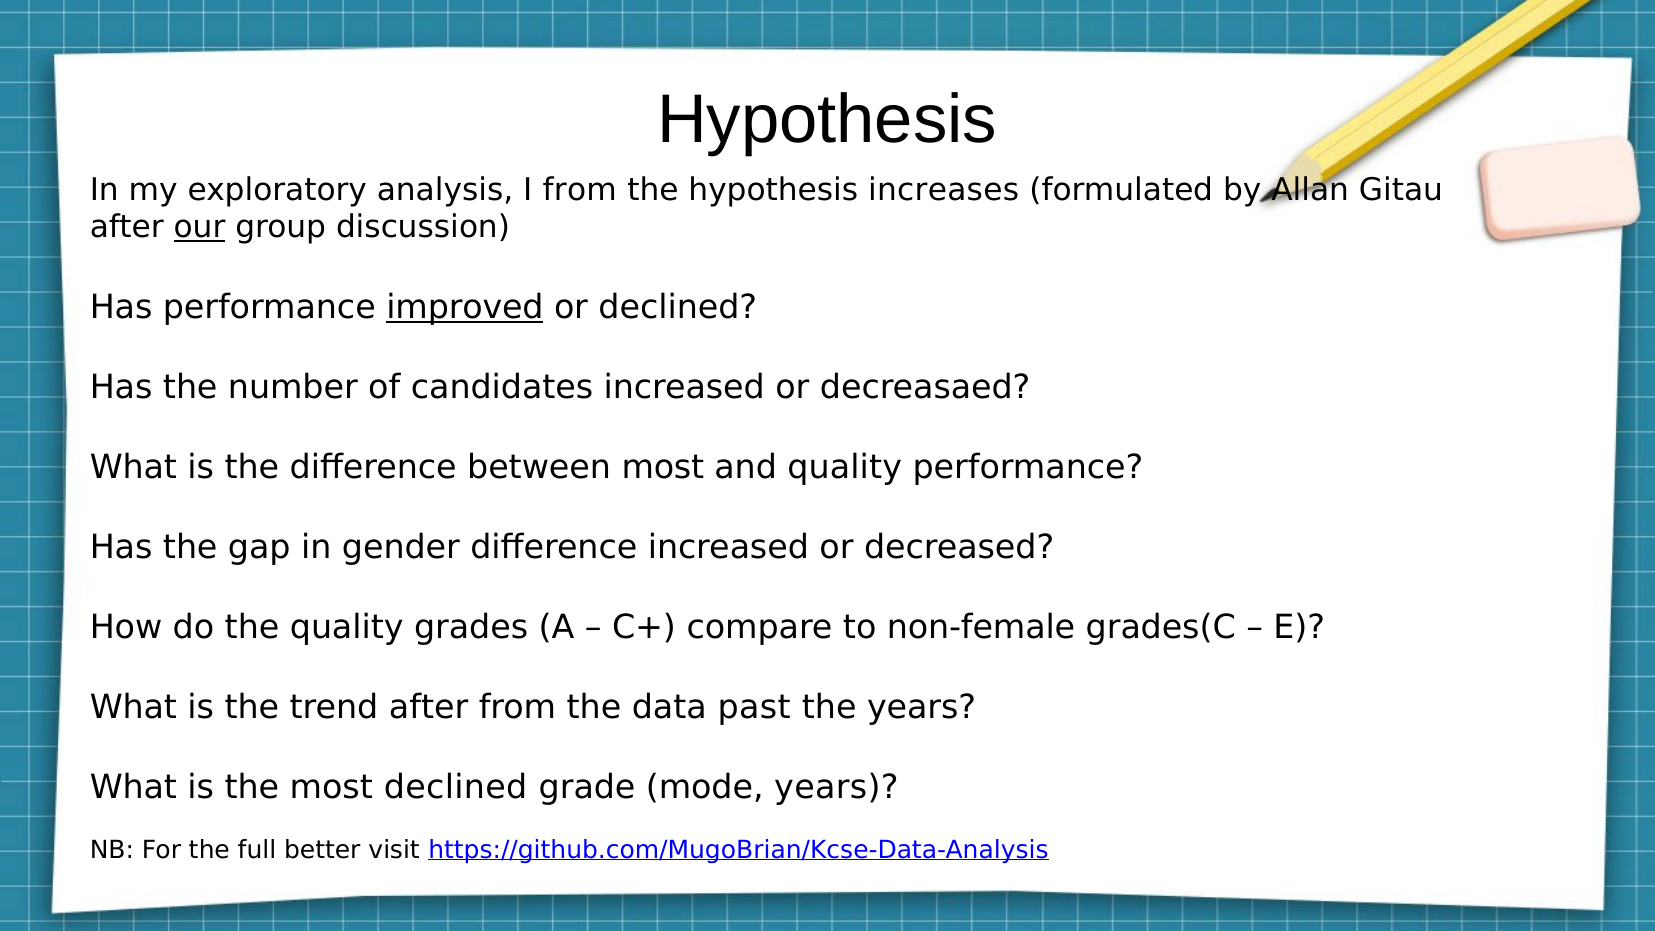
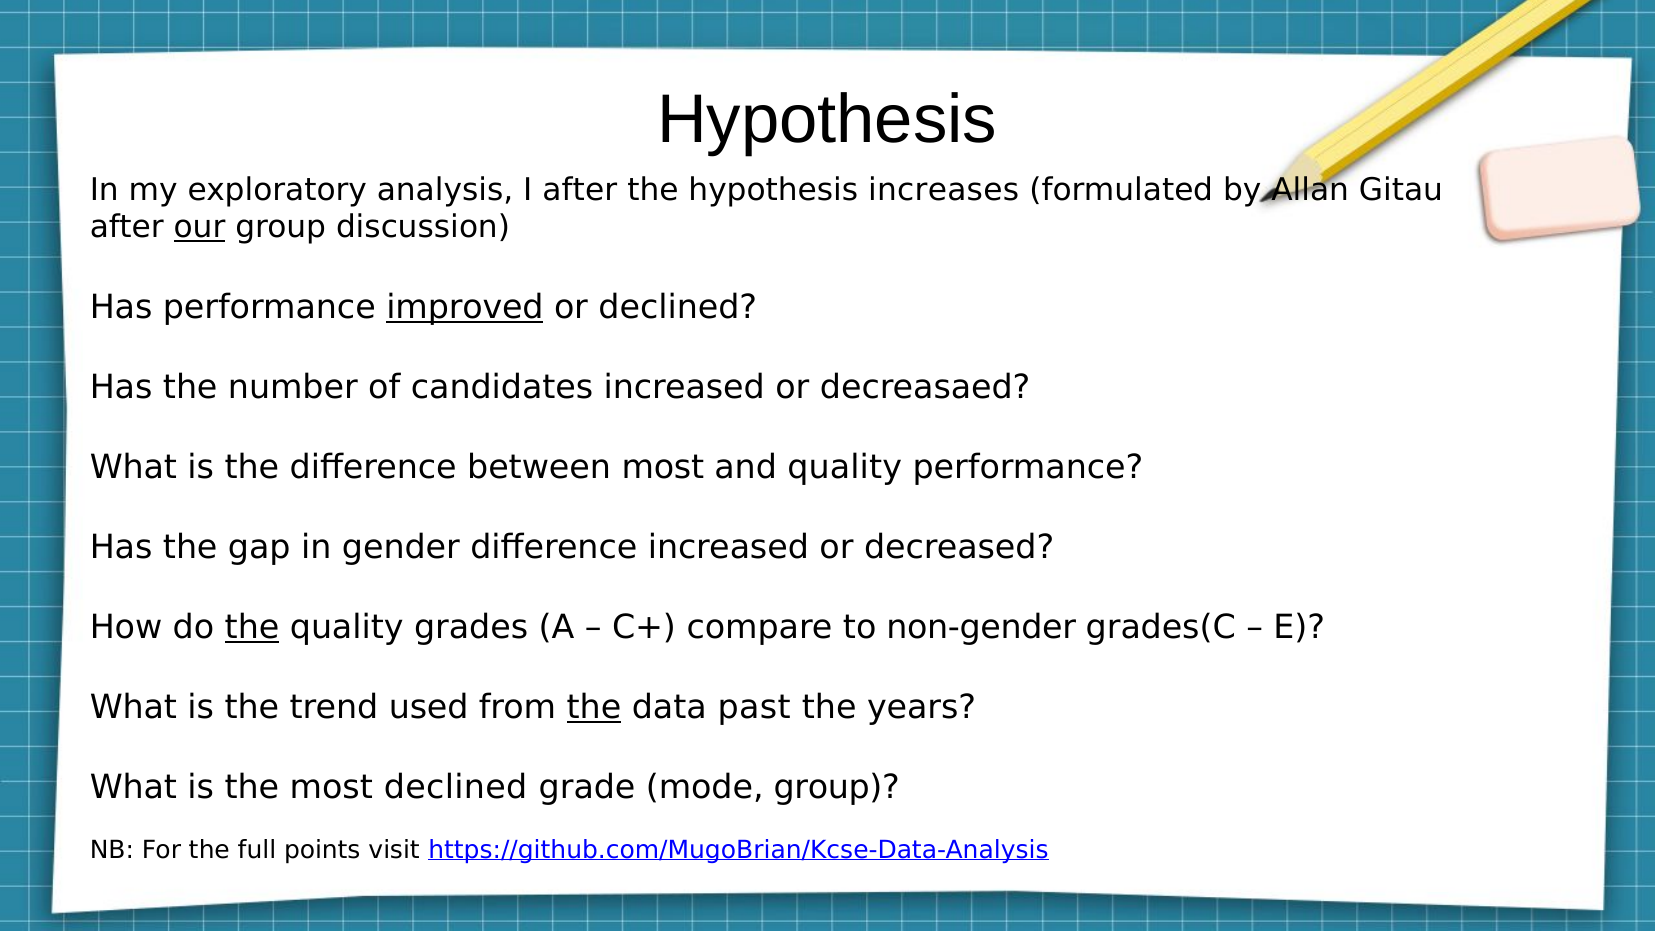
I from: from -> after
the at (252, 628) underline: none -> present
non-female: non-female -> non-gender
trend after: after -> used
the at (594, 708) underline: none -> present
mode years: years -> group
better: better -> points
